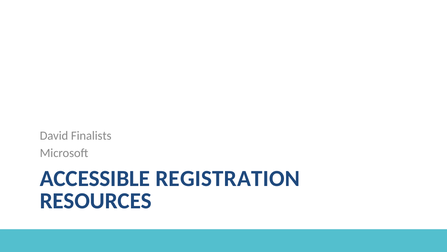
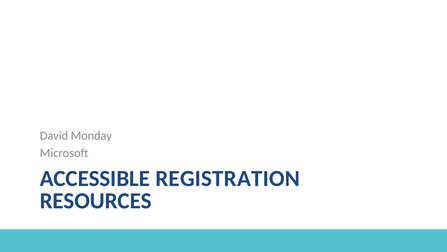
Finalists: Finalists -> Monday
